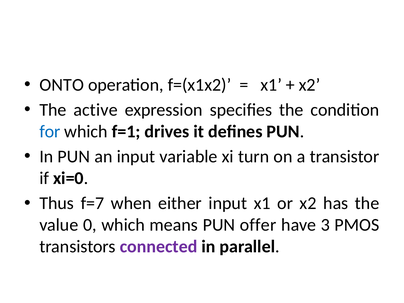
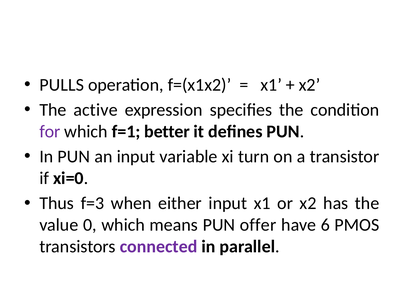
ONTO: ONTO -> PULLS
for colour: blue -> purple
drives: drives -> better
f=7: f=7 -> f=3
3: 3 -> 6
